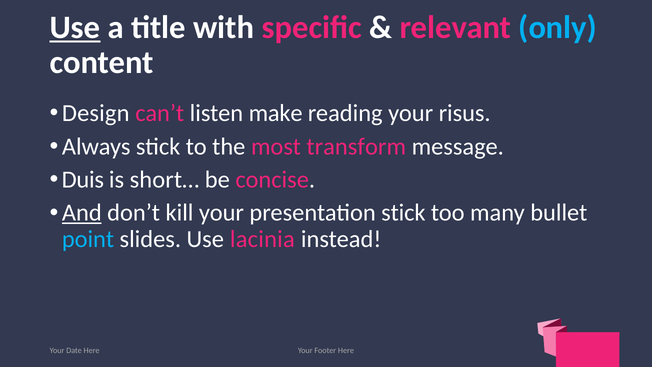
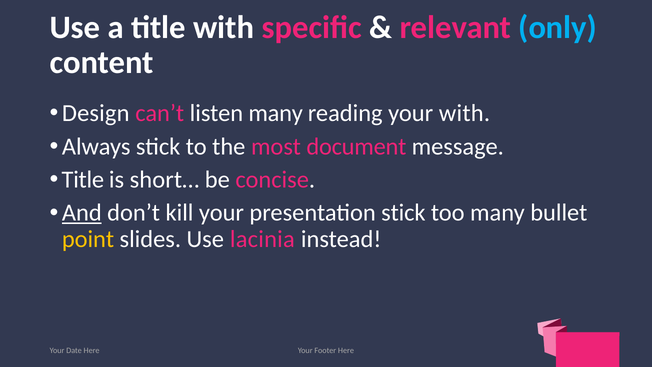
Use at (75, 27) underline: present -> none
listen make: make -> many
your risus: risus -> with
transform: transform -> document
Duis at (83, 180): Duis -> Title
point colour: light blue -> yellow
